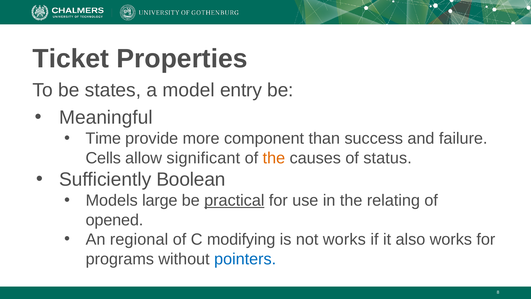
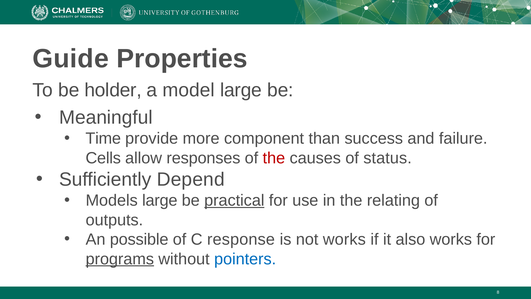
Ticket: Ticket -> Guide
states: states -> holder
model entry: entry -> large
significant: significant -> responses
the at (274, 158) colour: orange -> red
Boolean: Boolean -> Depend
opened: opened -> outputs
regional: regional -> possible
modifying: modifying -> response
programs underline: none -> present
